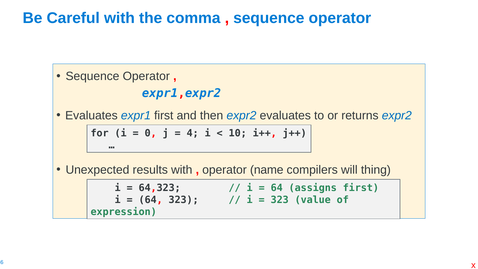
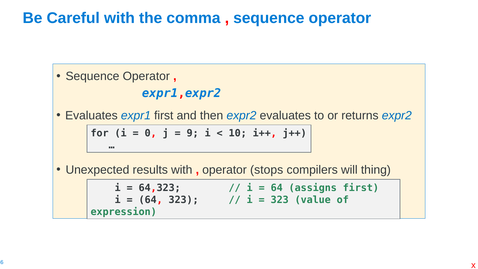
4: 4 -> 9
name: name -> stops
